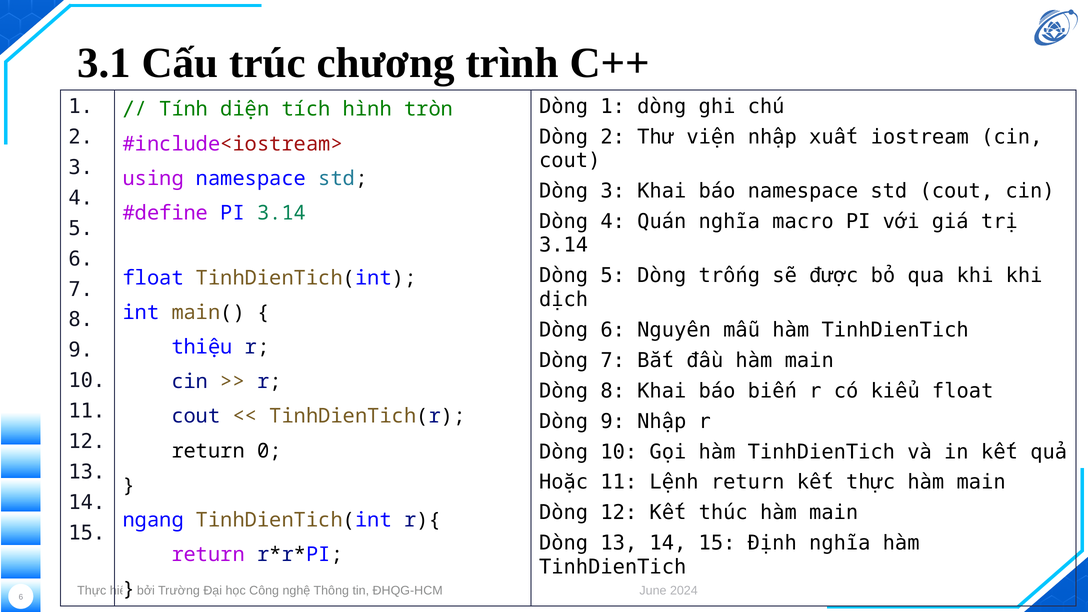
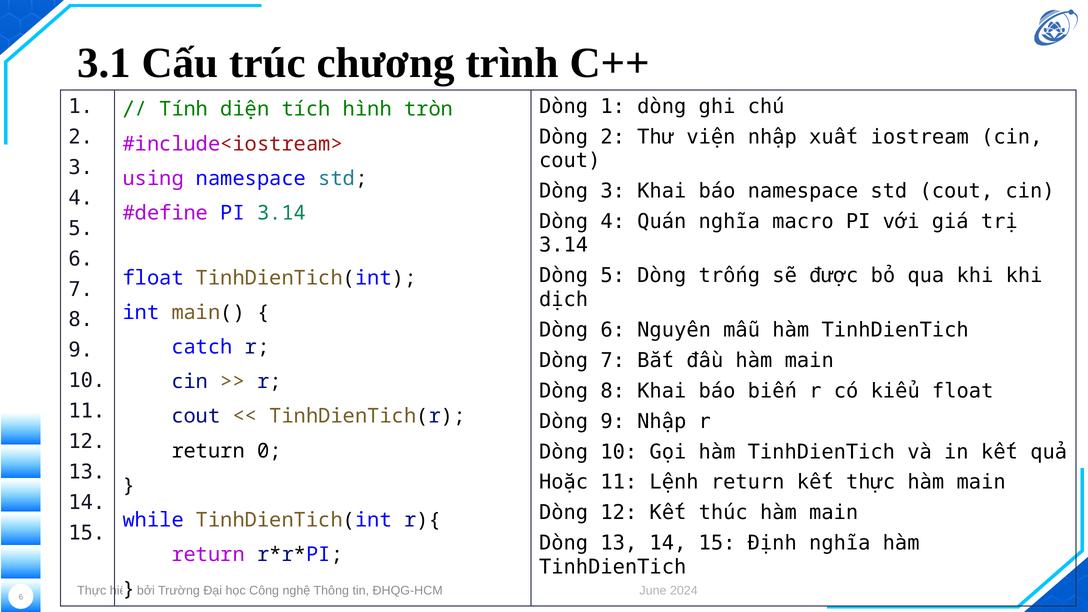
thiệu: thiệu -> catch
ngang: ngang -> while
